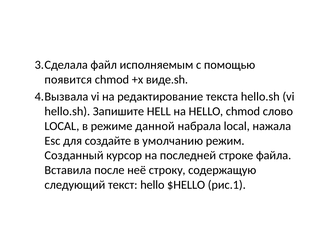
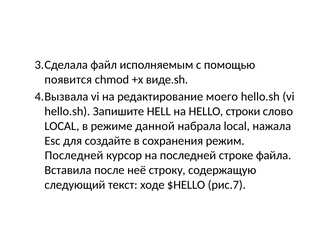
текста: текста -> моего
HELLO chmod: chmod -> строки
умолчанию: умолчанию -> сохранения
Созданный at (74, 156): Созданный -> Последней
текст hello: hello -> ходе
рис.1: рис.1 -> рис.7
